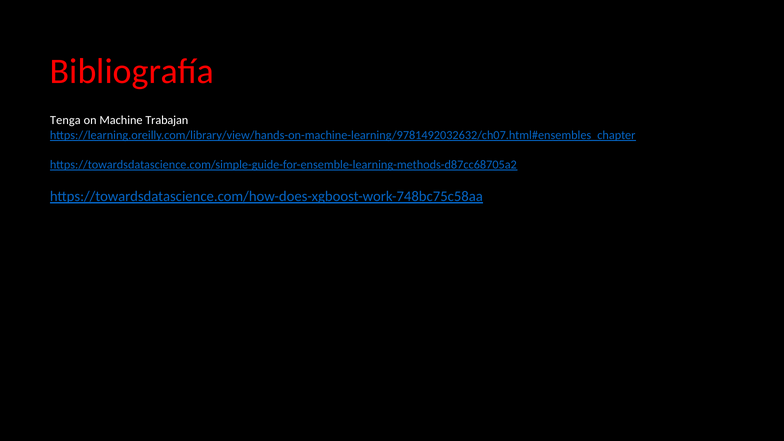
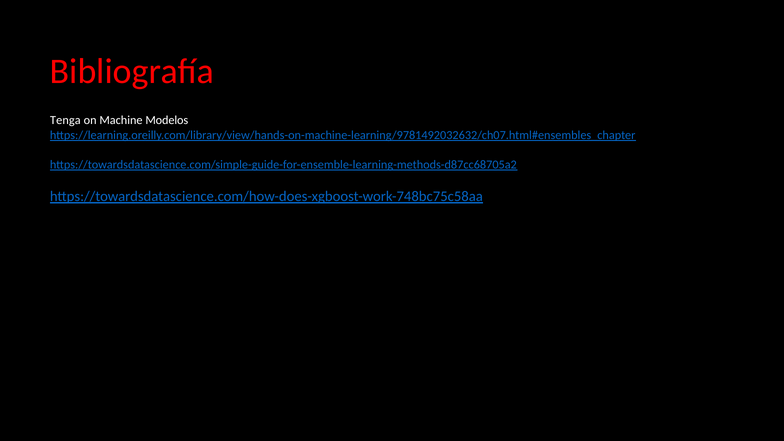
Trabajan: Trabajan -> Modelos
